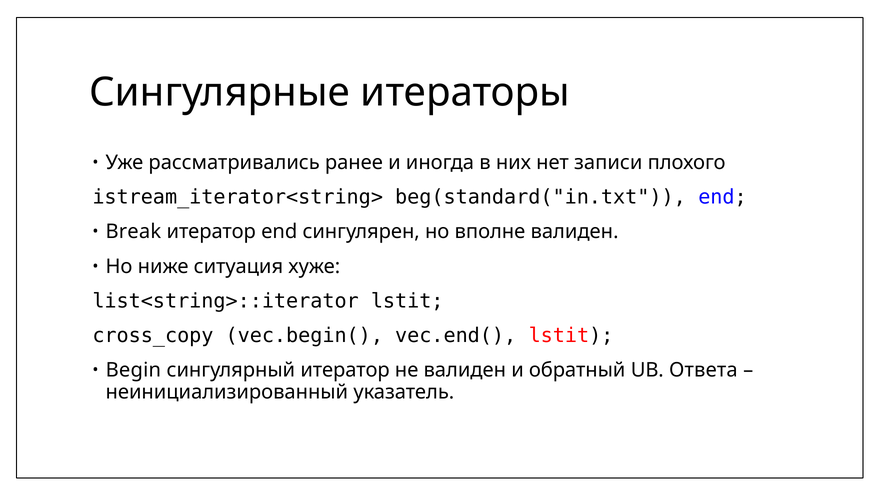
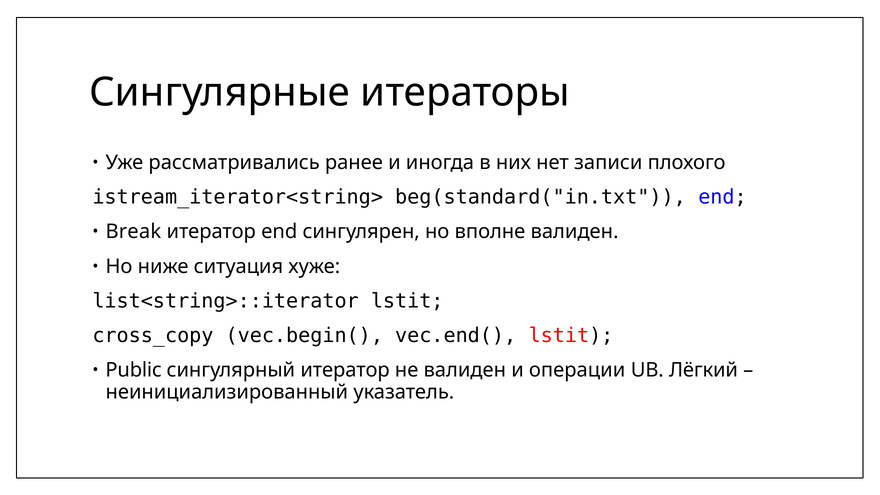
Begin: Begin -> Public
обратный: обратный -> операции
Ответа: Ответа -> Лёгкий
